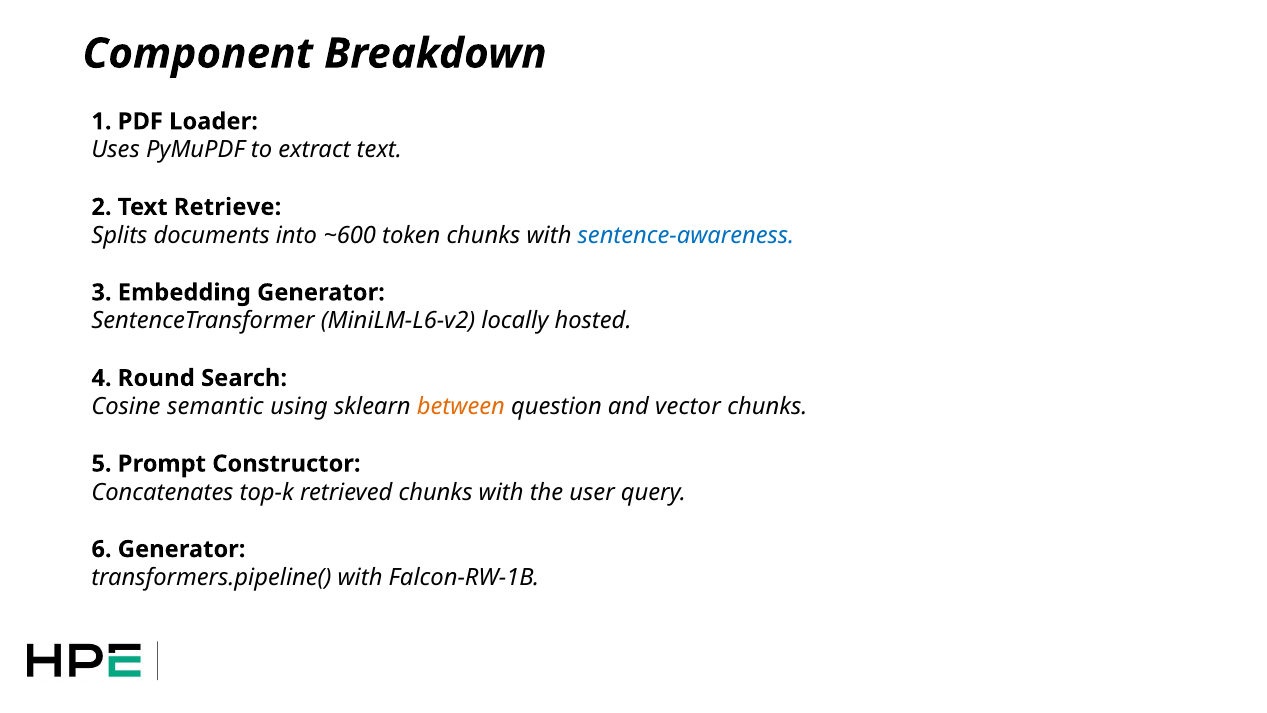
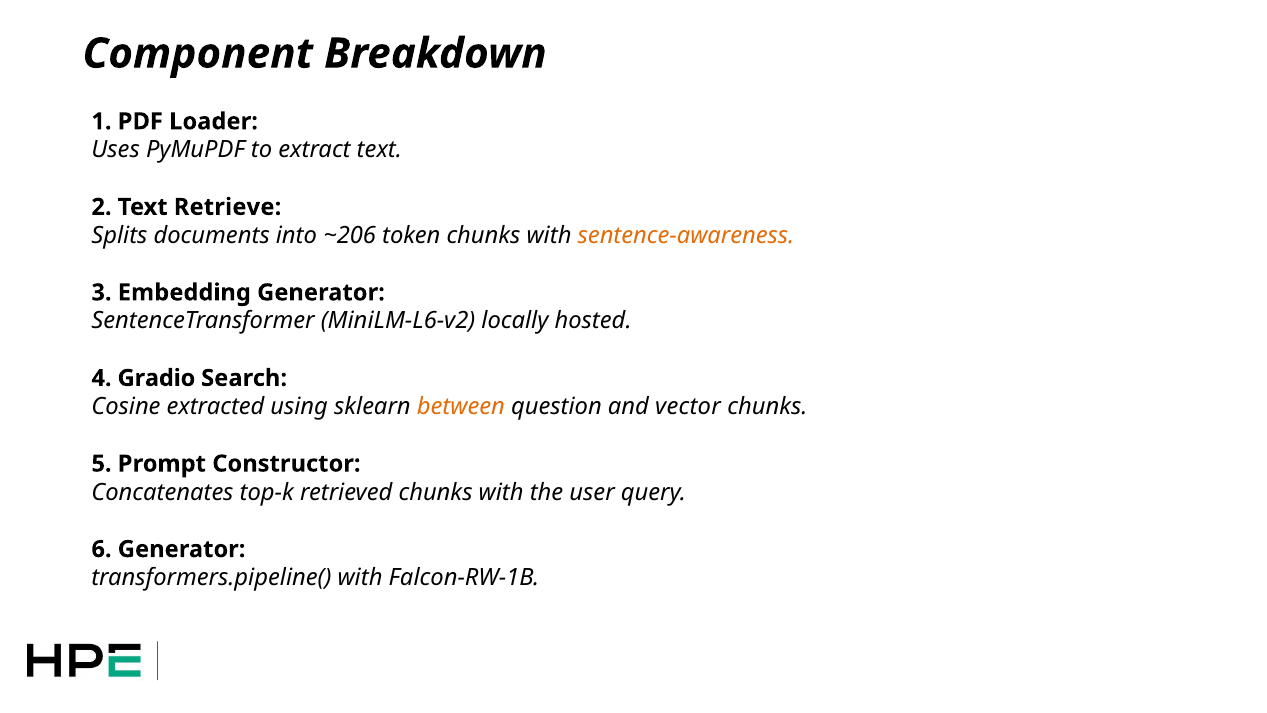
~600: ~600 -> ~206
sentence-awareness colour: blue -> orange
Round: Round -> Gradio
semantic: semantic -> extracted
